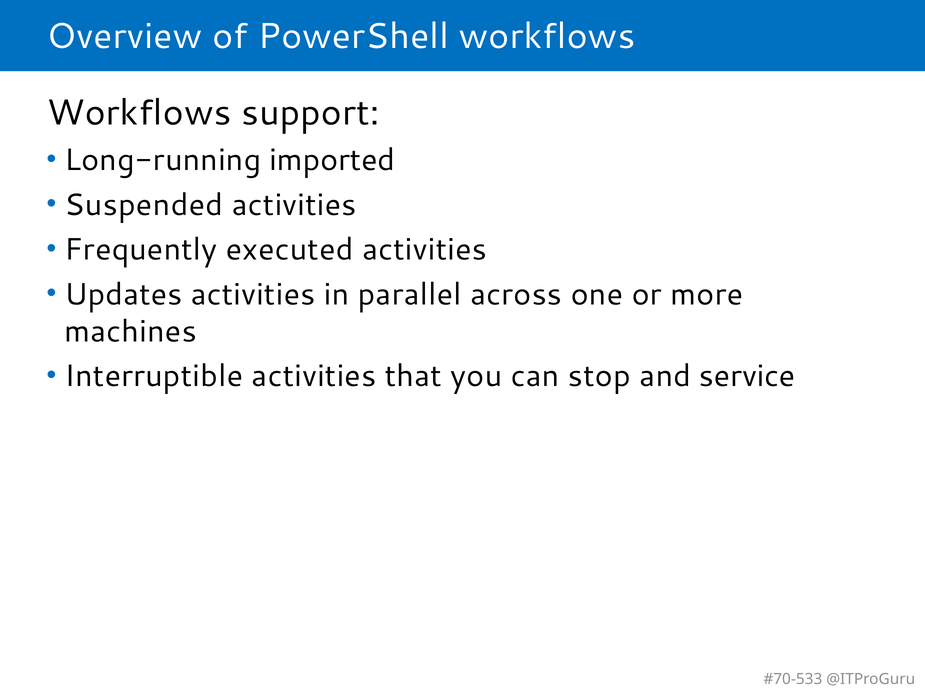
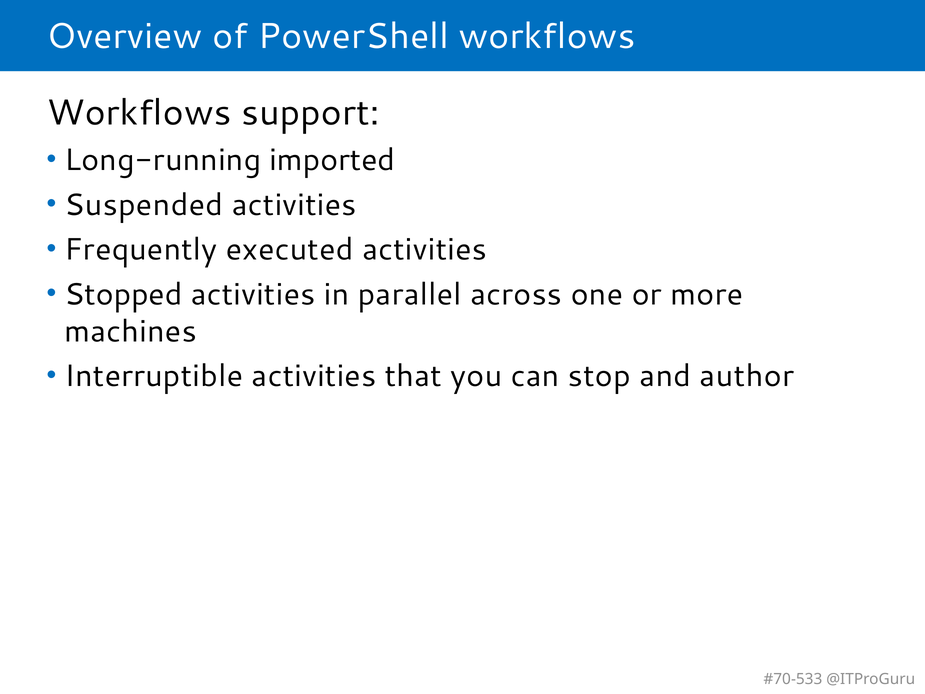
Updates: Updates -> Stopped
service: service -> author
